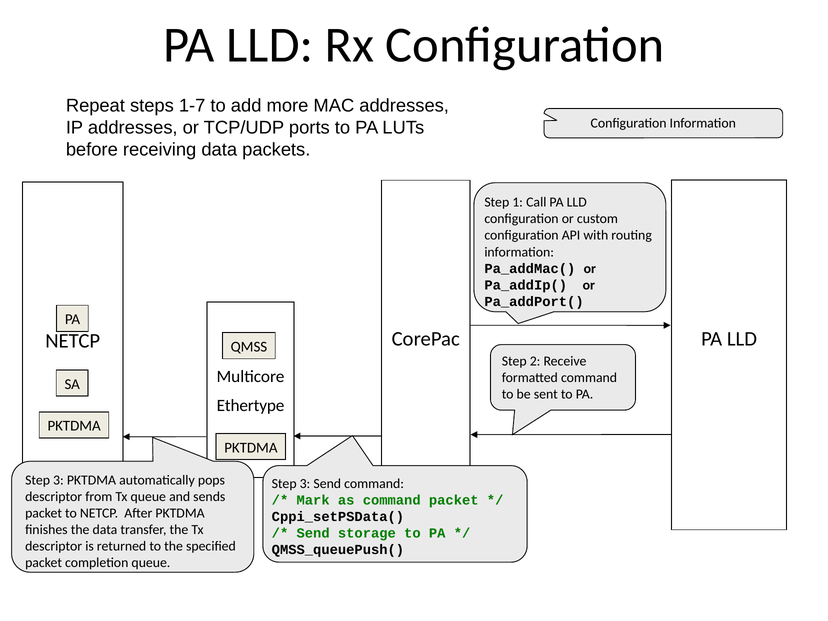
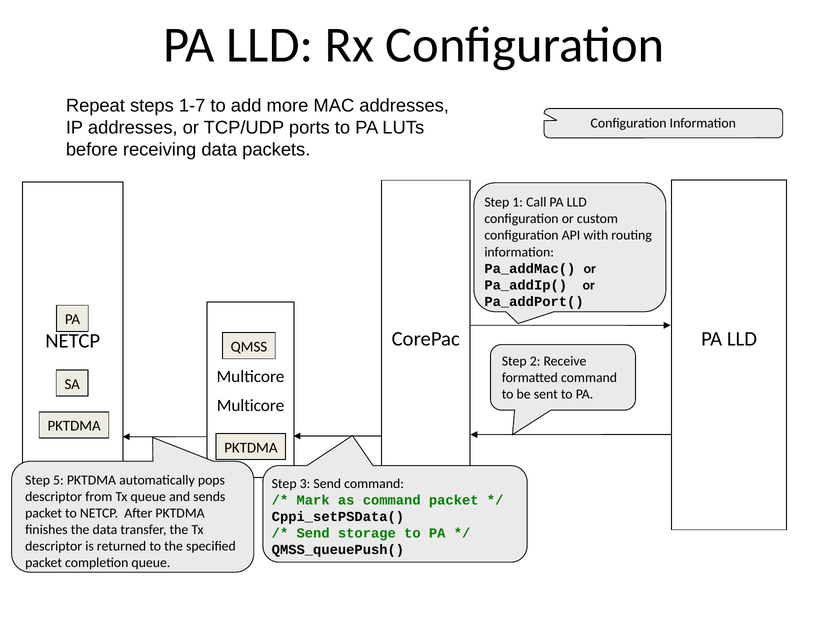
Ethertype at (251, 406): Ethertype -> Multicore
3 at (58, 480): 3 -> 5
